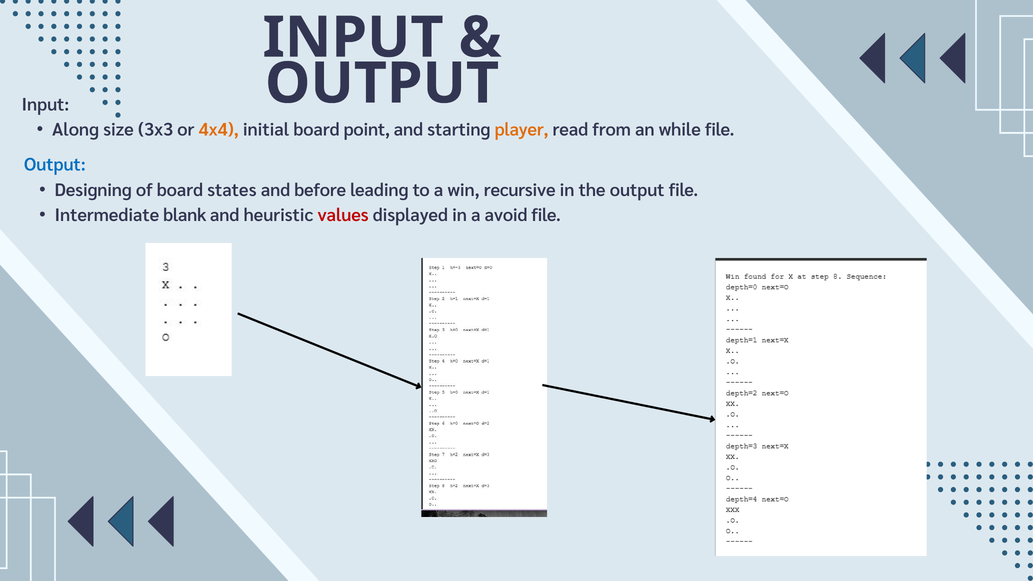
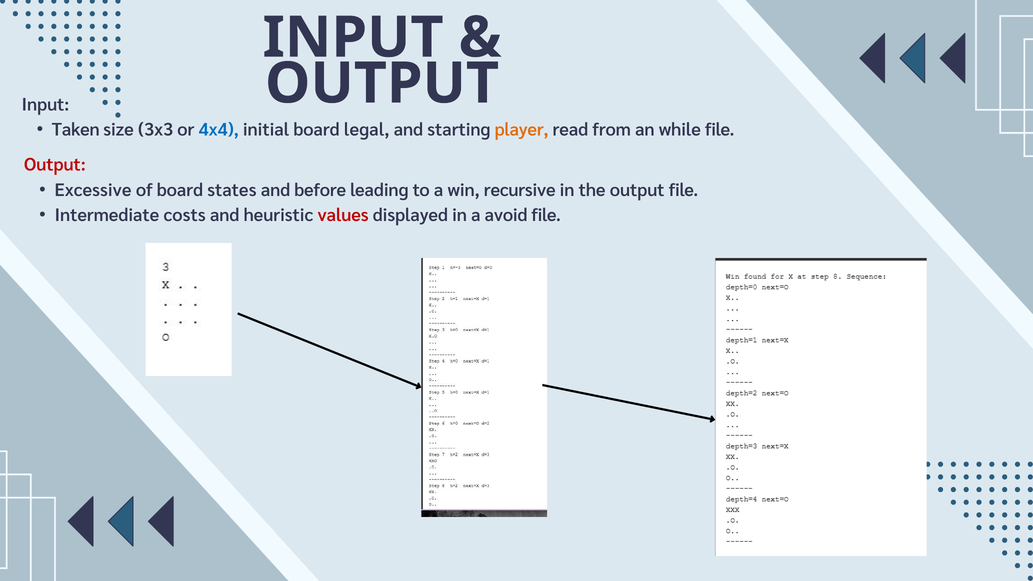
Along: Along -> Taken
4x4 colour: orange -> blue
point: point -> legal
Output at (55, 165) colour: blue -> red
Designing: Designing -> Excessive
blank: blank -> costs
